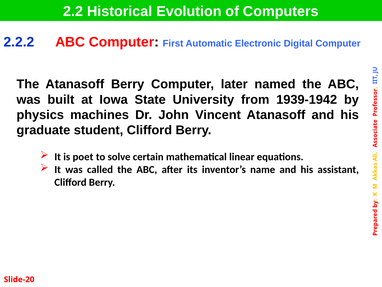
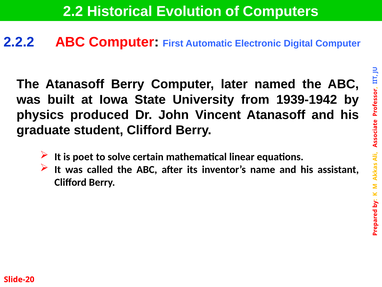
machines: machines -> produced
